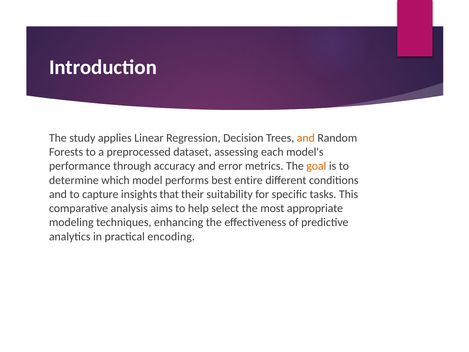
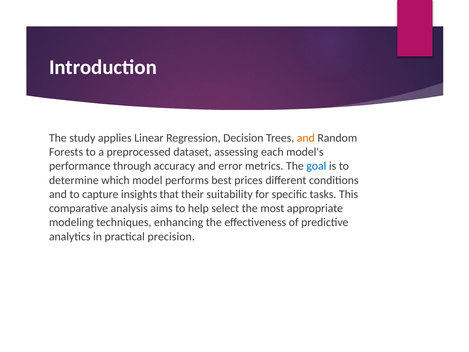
goal colour: orange -> blue
entire: entire -> prices
encoding: encoding -> precision
